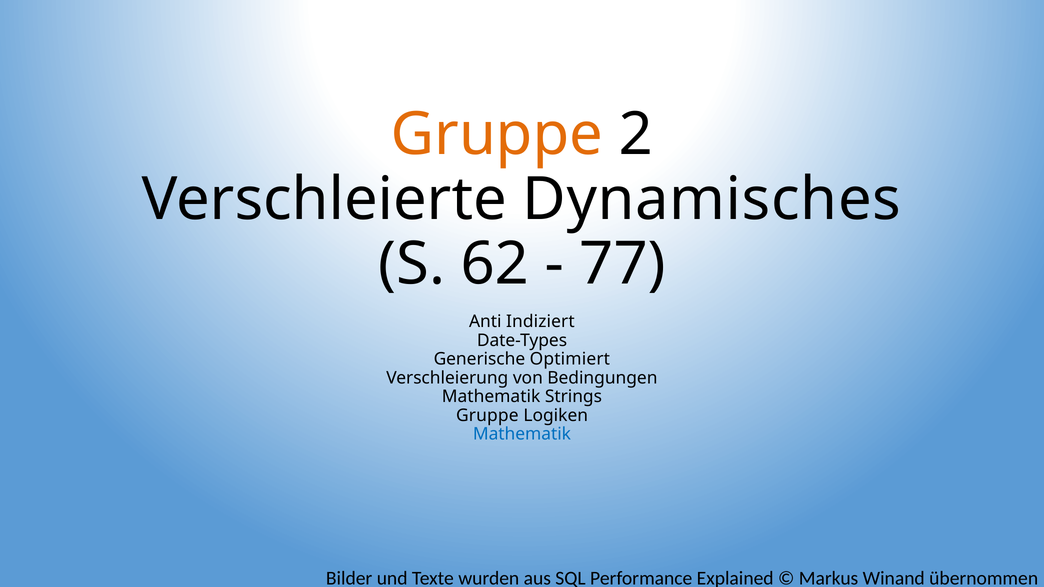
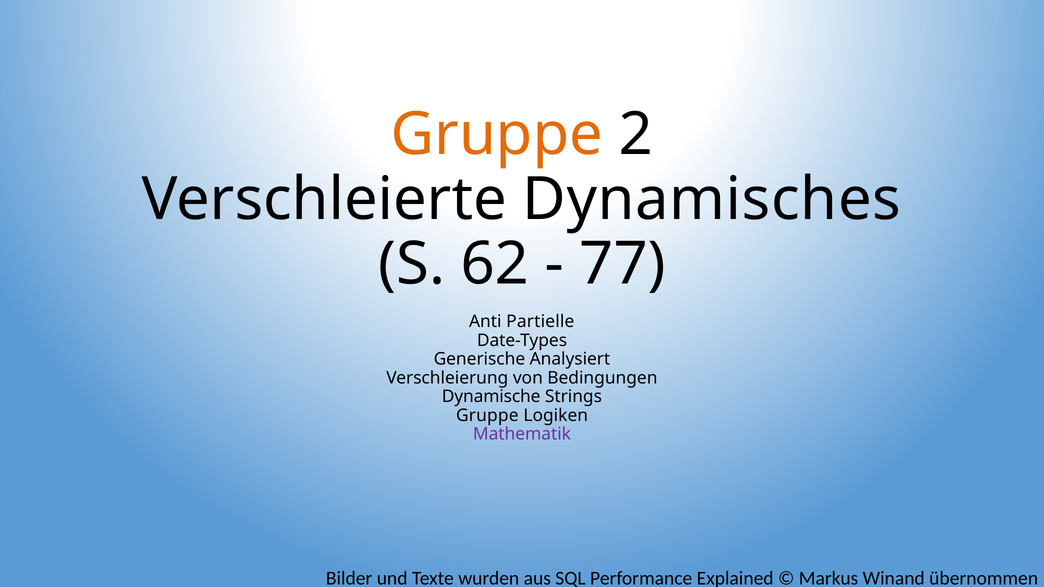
Indiziert: Indiziert -> Partielle
Optimiert: Optimiert -> Analysiert
Mathematik at (491, 397): Mathematik -> Dynamische
Mathematik at (522, 434) colour: blue -> purple
